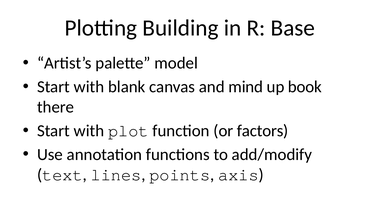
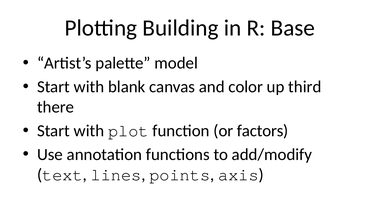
mind: mind -> color
book: book -> third
